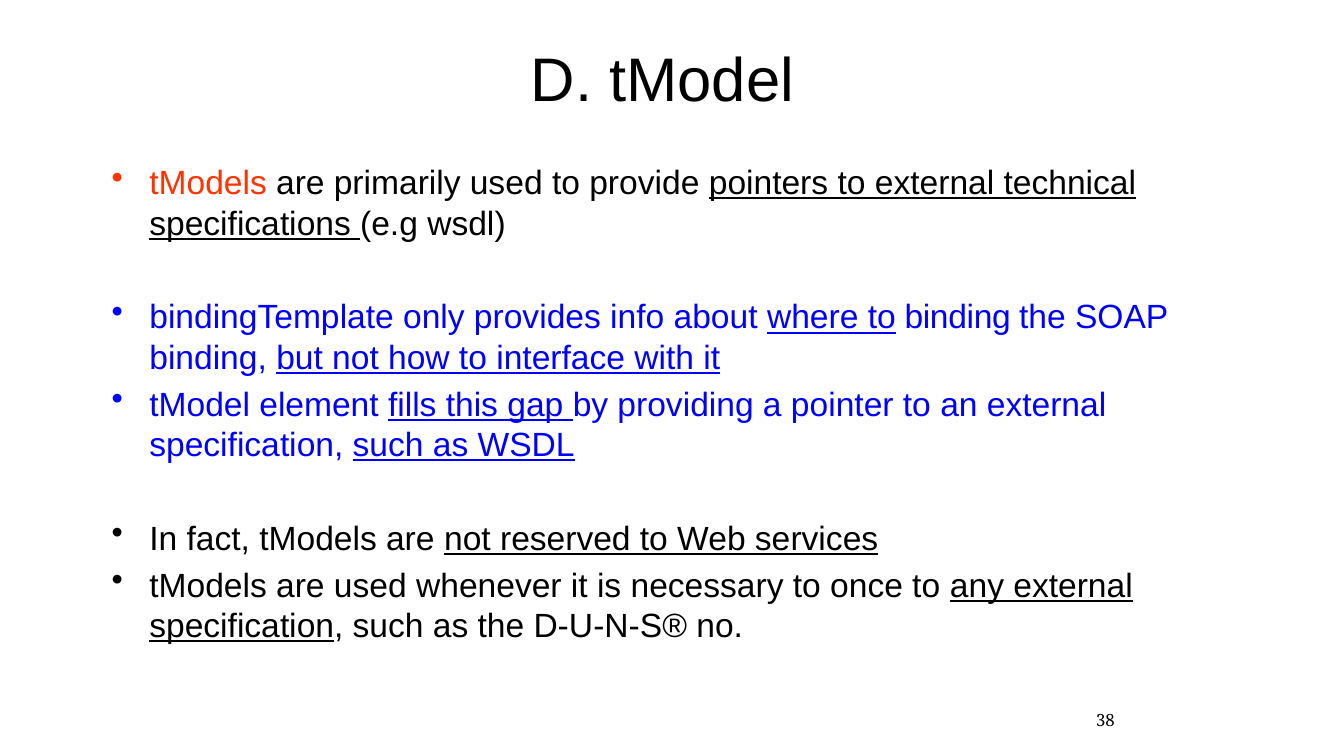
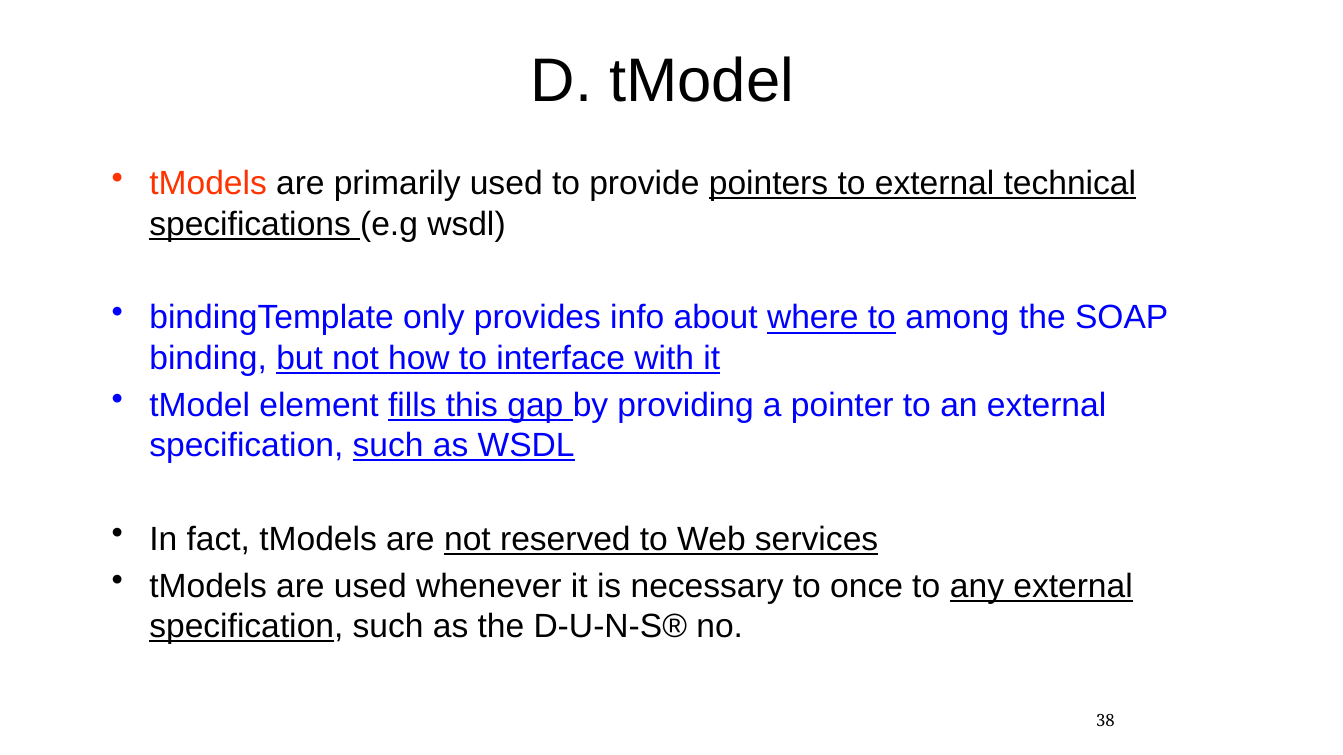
to binding: binding -> among
